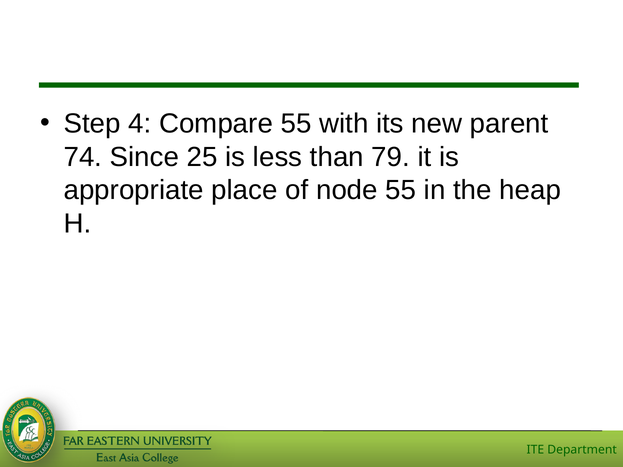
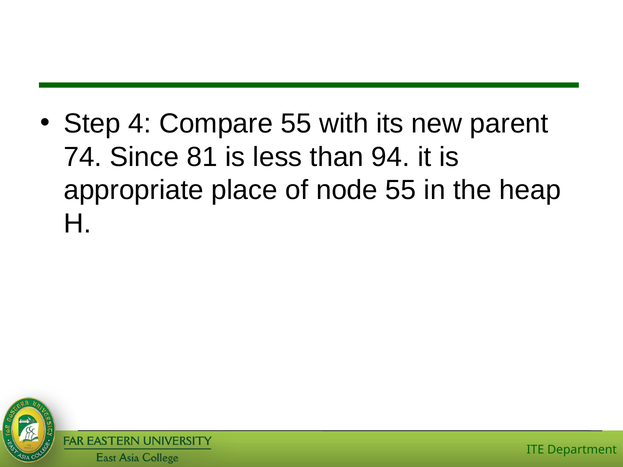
25: 25 -> 81
79: 79 -> 94
